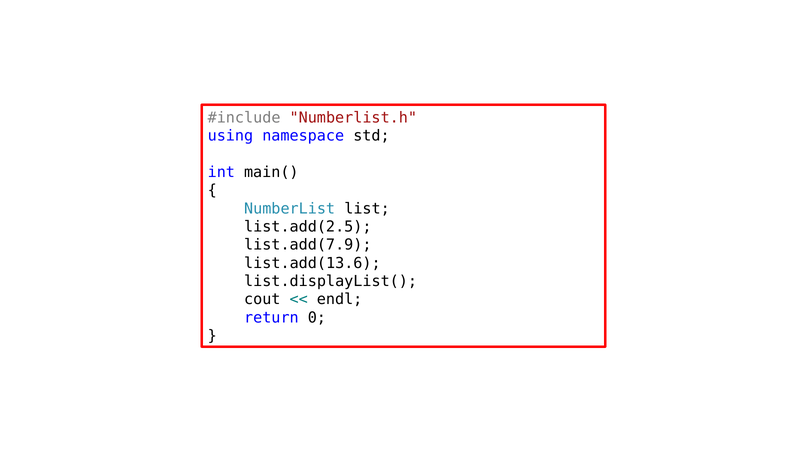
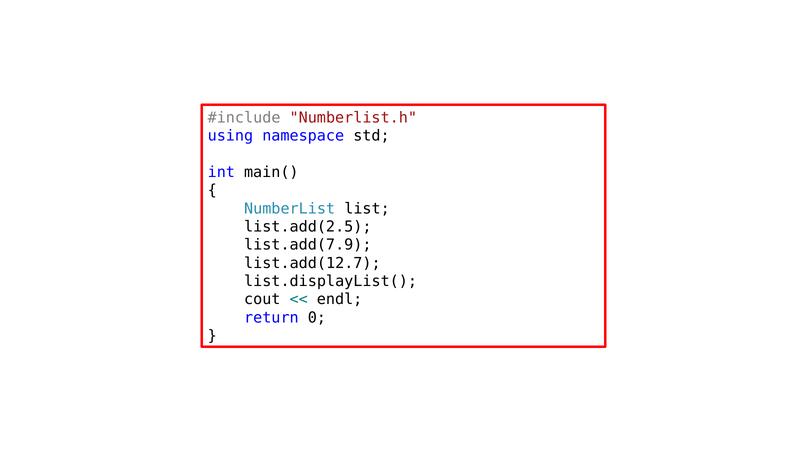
list.add(13.6: list.add(13.6 -> list.add(12.7
